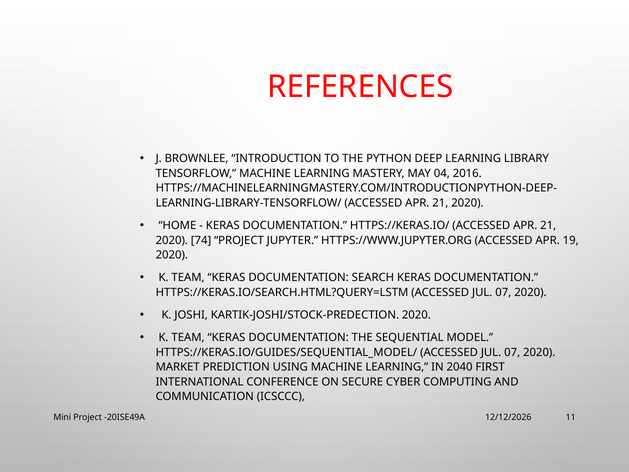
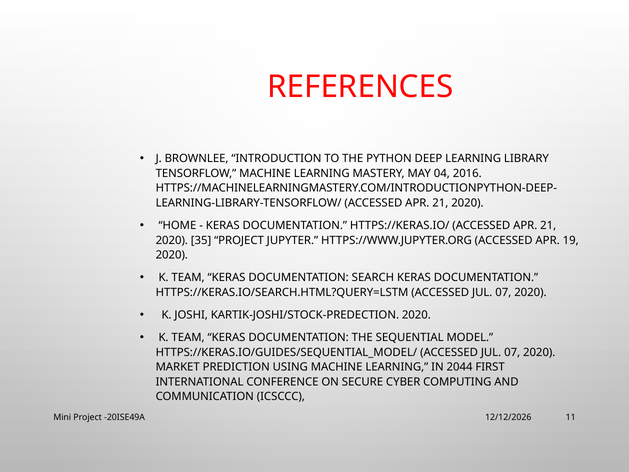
74: 74 -> 35
2040: 2040 -> 2044
